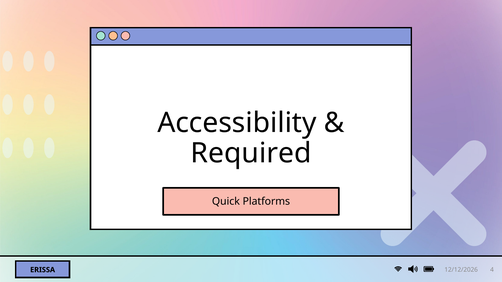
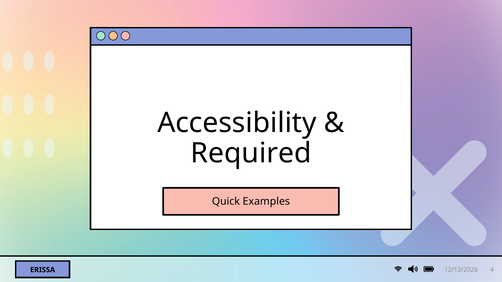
Platforms: Platforms -> Examples
